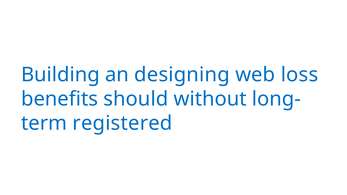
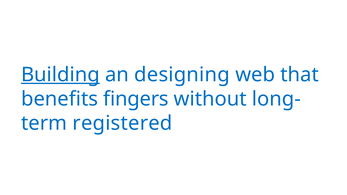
Building underline: none -> present
loss: loss -> that
should: should -> fingers
